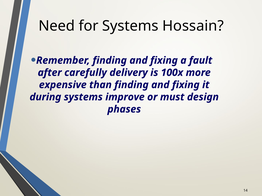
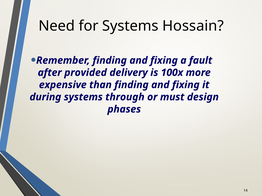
carefully: carefully -> provided
improve: improve -> through
